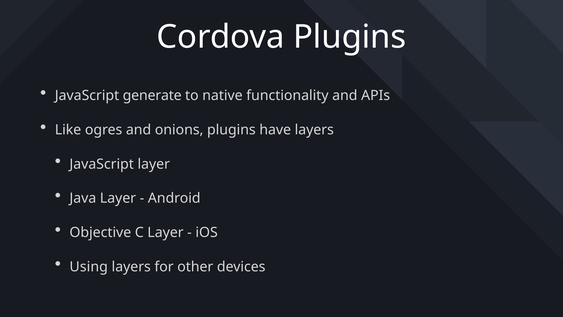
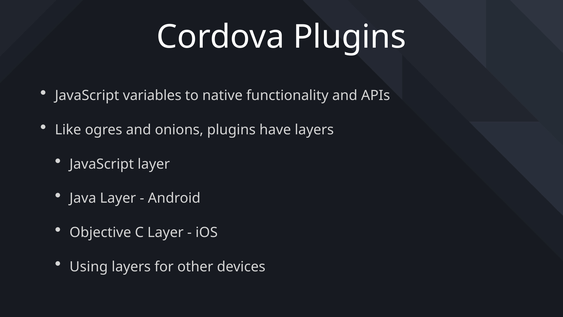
generate: generate -> variables
